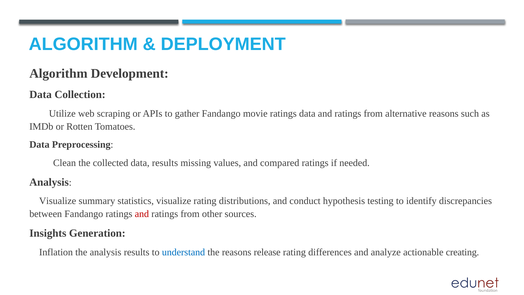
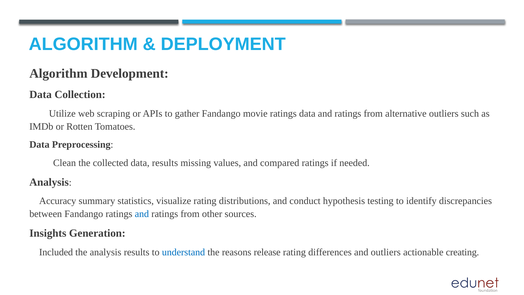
alternative reasons: reasons -> outliers
Visualize at (58, 201): Visualize -> Accuracy
and at (142, 214) colour: red -> blue
Inflation: Inflation -> Included
and analyze: analyze -> outliers
